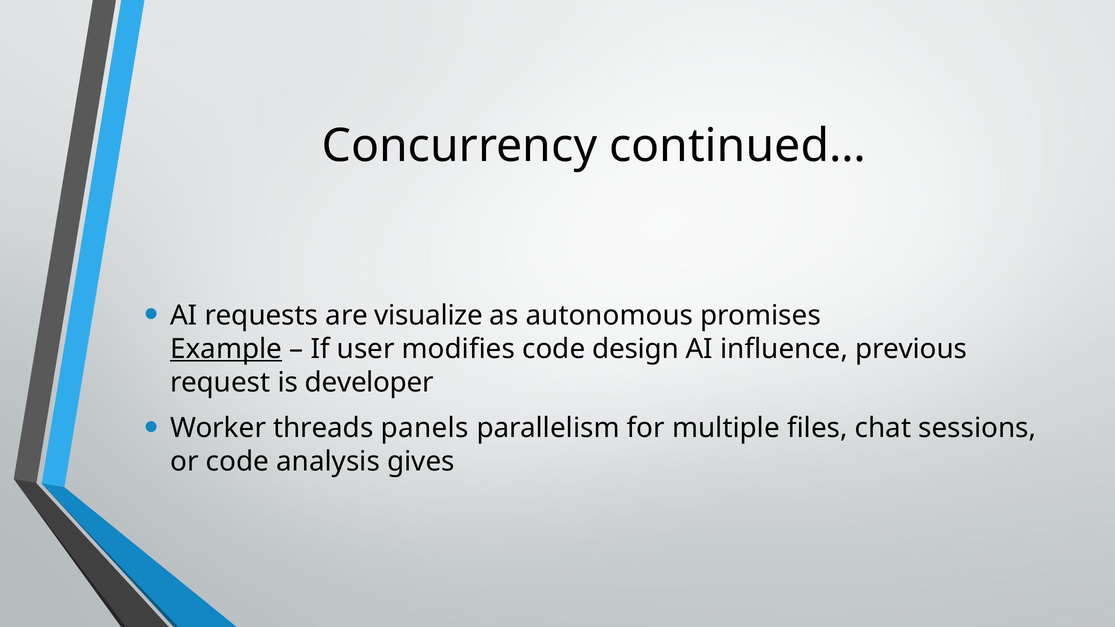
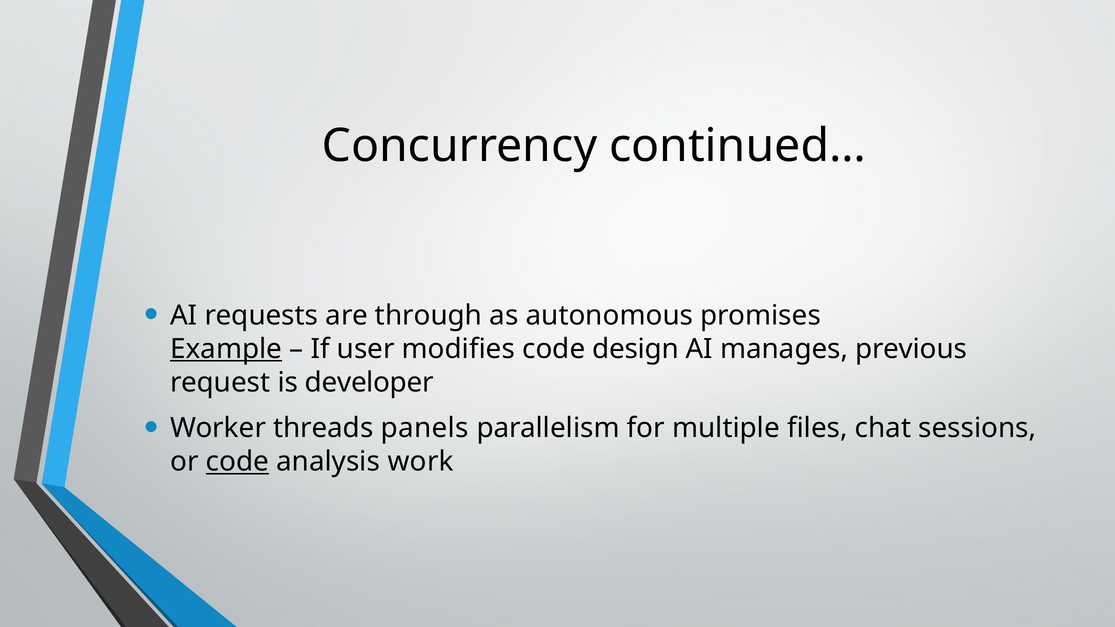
visualize: visualize -> through
influence: influence -> manages
code at (237, 462) underline: none -> present
gives: gives -> work
